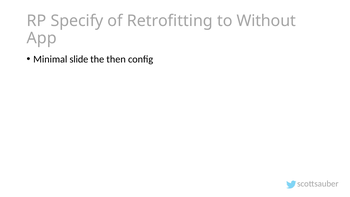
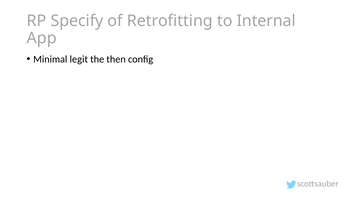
Without: Without -> Internal
slide: slide -> legit
